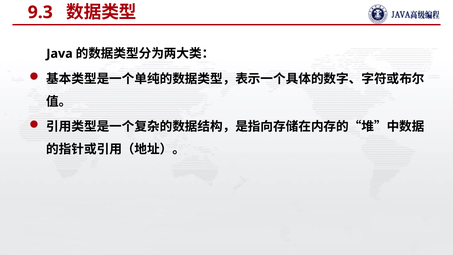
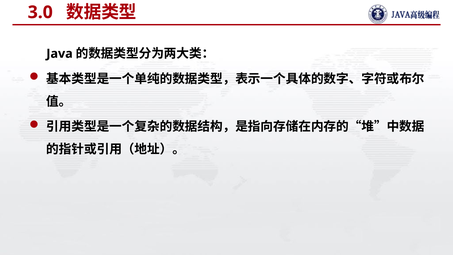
9.3: 9.3 -> 3.0
